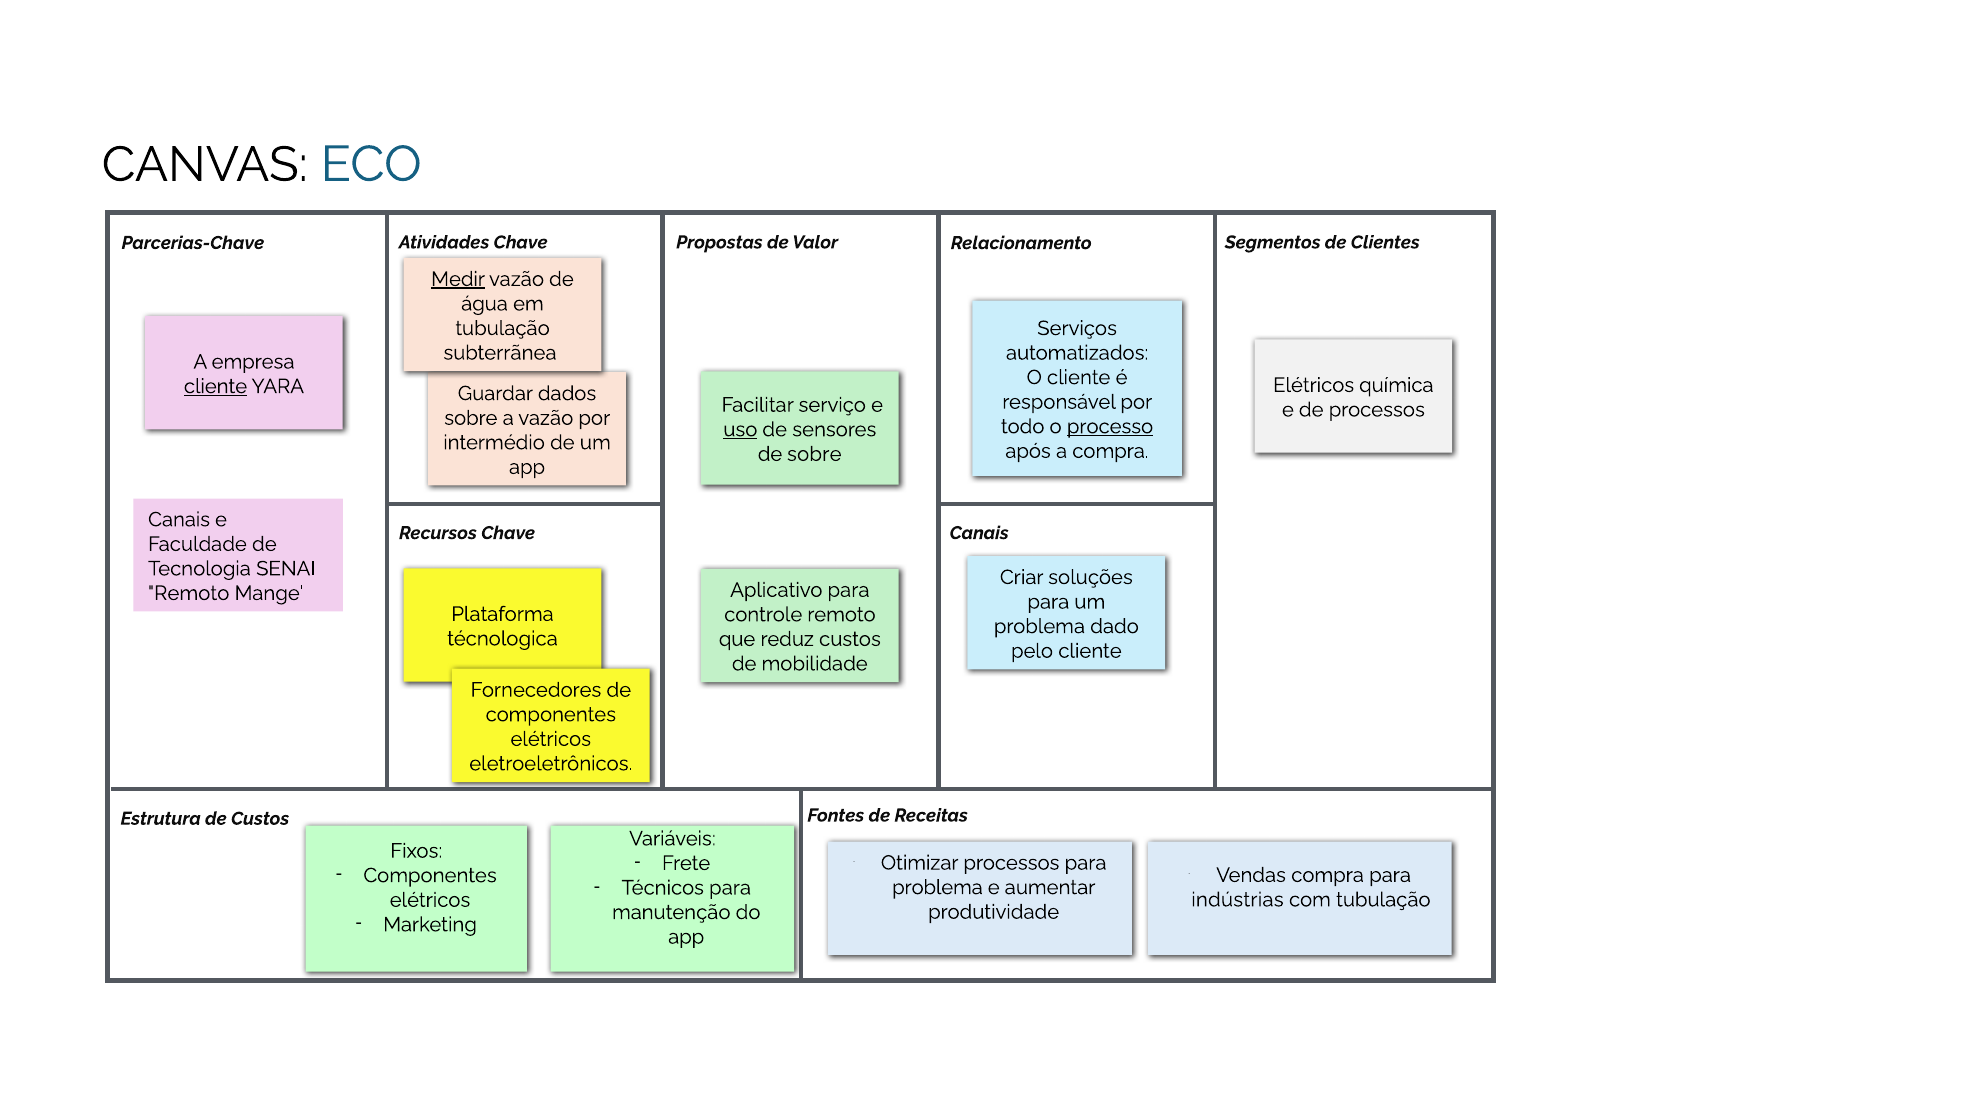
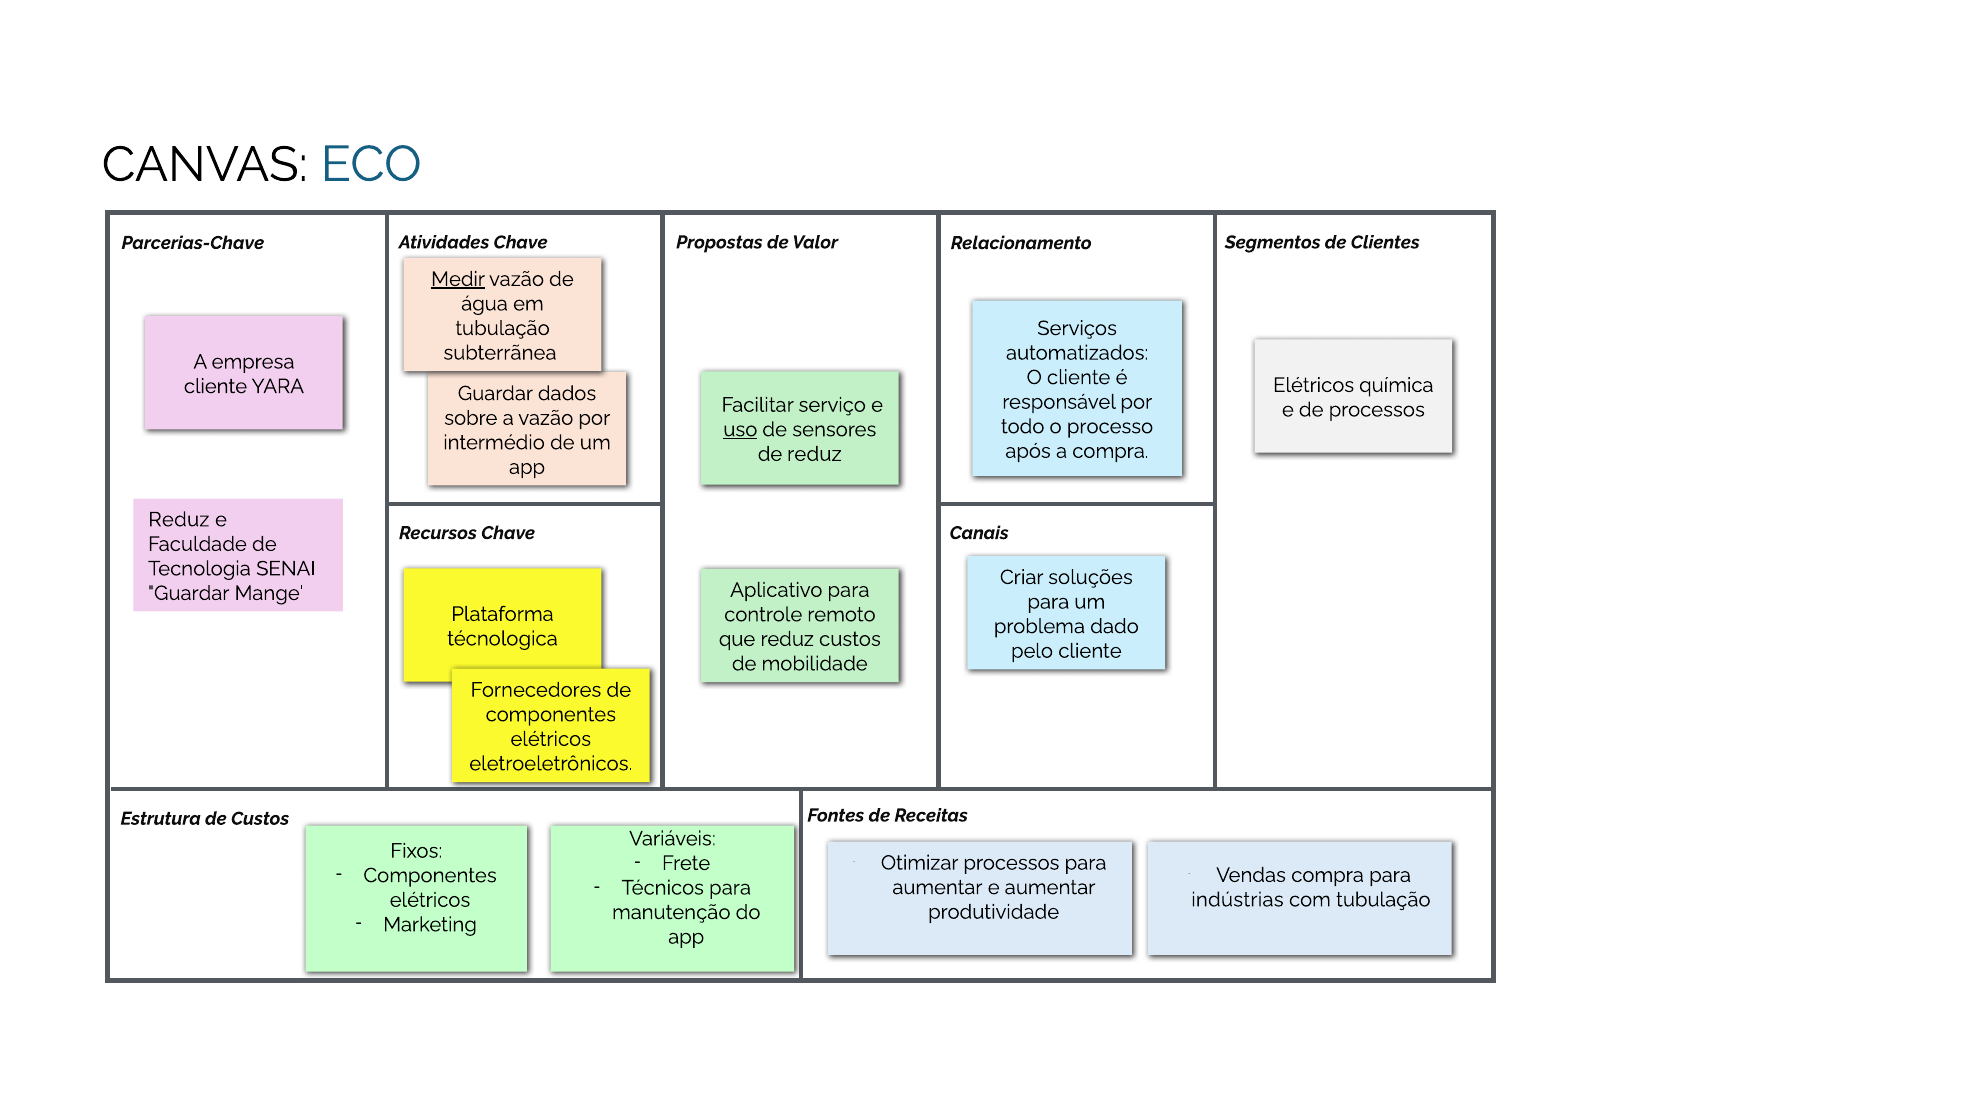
cliente at (216, 386) underline: present -> none
processo underline: present -> none
de sobre: sobre -> reduz
Canais at (179, 520): Canais -> Reduz
Remoto at (189, 593): Remoto -> Guardar
problema at (937, 887): problema -> aumentar
